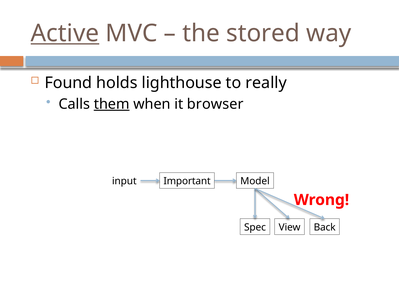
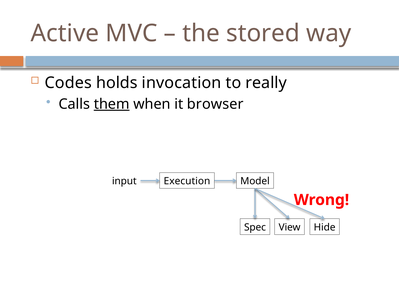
Active underline: present -> none
Found: Found -> Codes
lighthouse: lighthouse -> invocation
Important: Important -> Execution
Back: Back -> Hide
